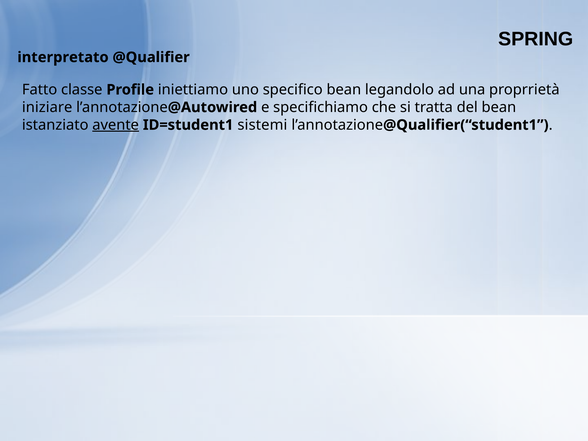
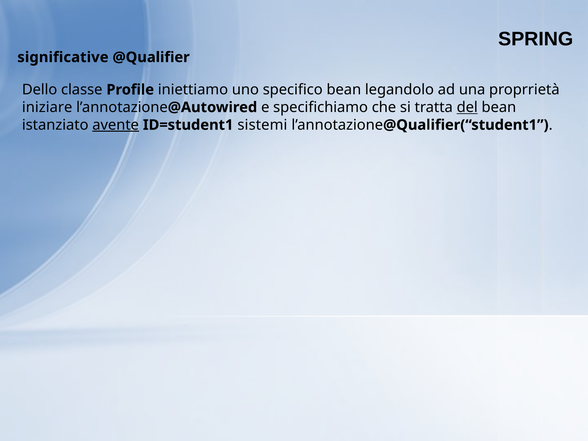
interpretato: interpretato -> significative
Fatto: Fatto -> Dello
del underline: none -> present
